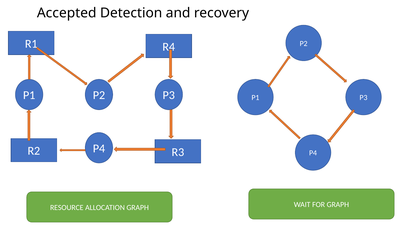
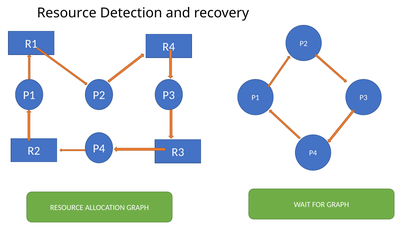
Accepted at (67, 13): Accepted -> Resource
